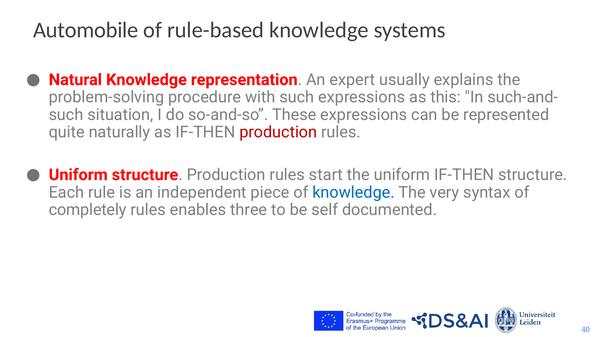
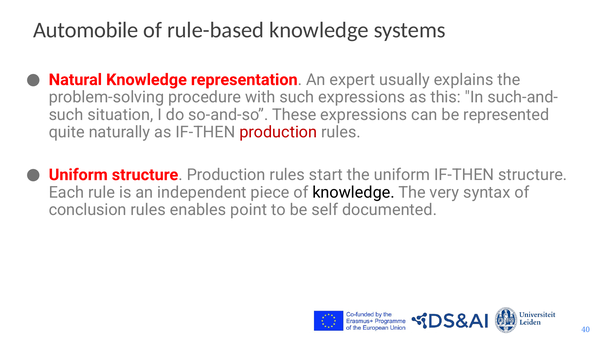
knowledge at (353, 192) colour: blue -> black
completely: completely -> conclusion
three: three -> point
